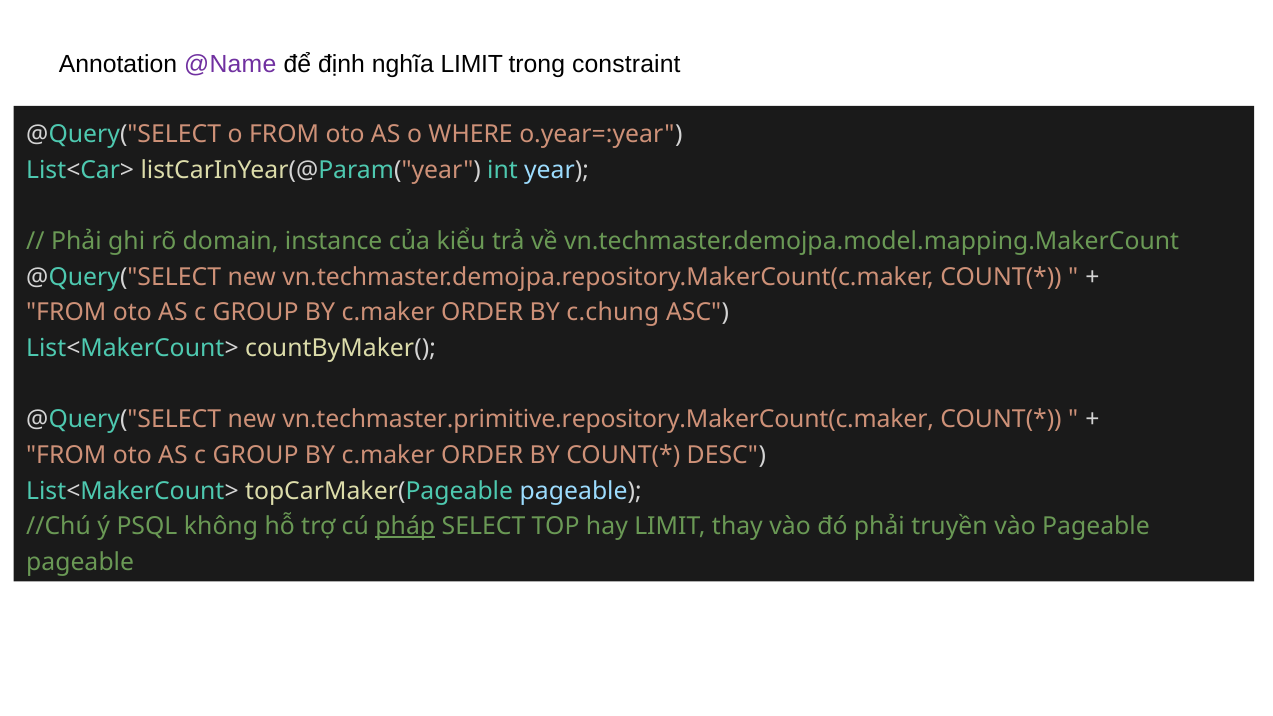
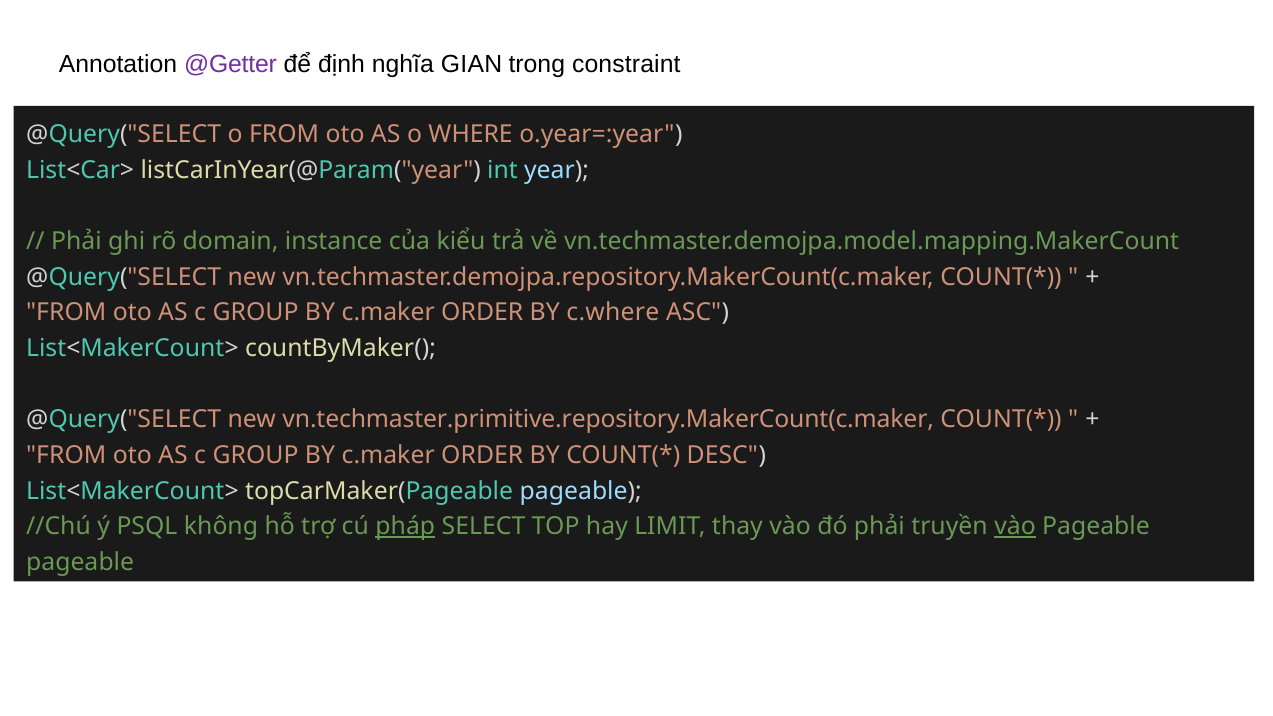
@Name: @Name -> @Getter
nghĩa LIMIT: LIMIT -> GIAN
c.chung: c.chung -> c.where
vào at (1015, 527) underline: none -> present
